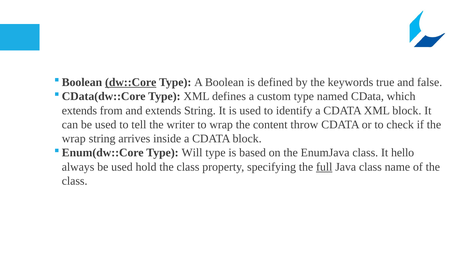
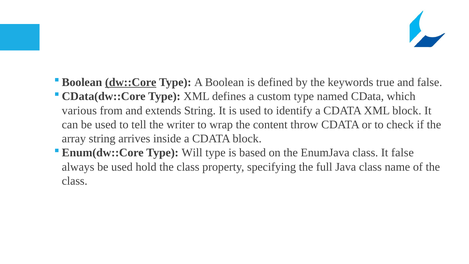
extends at (79, 110): extends -> various
wrap at (74, 139): wrap -> array
It hello: hello -> false
full underline: present -> none
